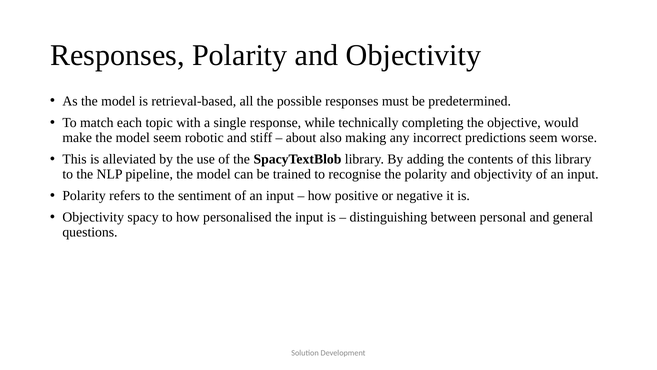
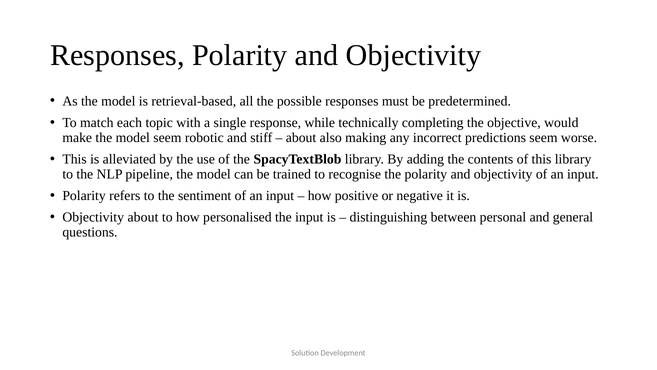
Objectivity spacy: spacy -> about
